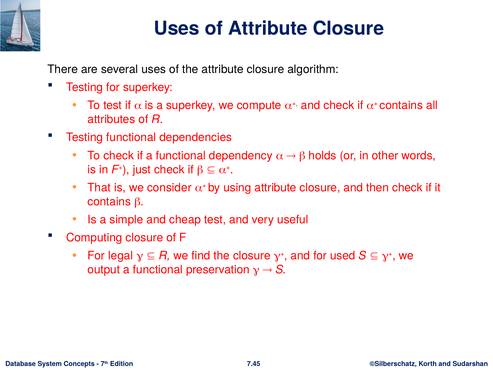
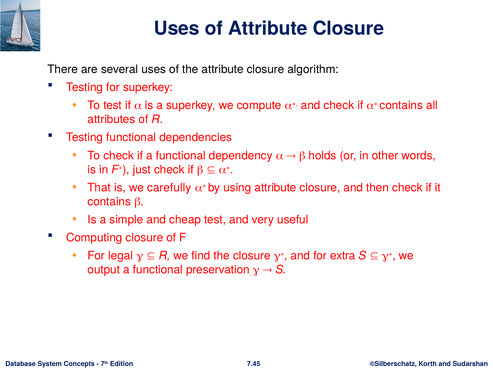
consider: consider -> carefully
used: used -> extra
